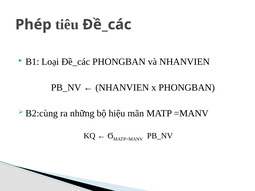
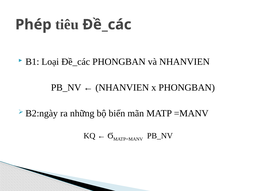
B2:cùng: B2:cùng -> B2:ngày
hiệu: hiệu -> biến
